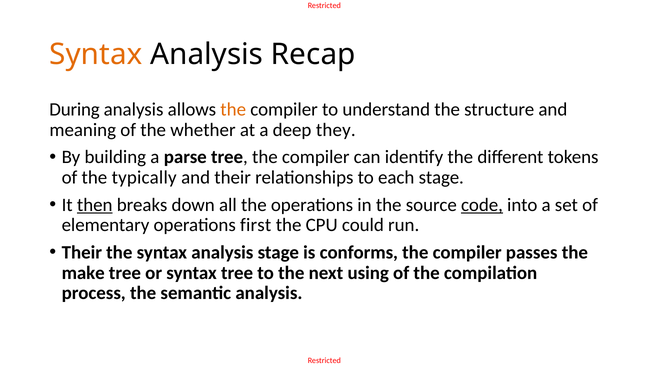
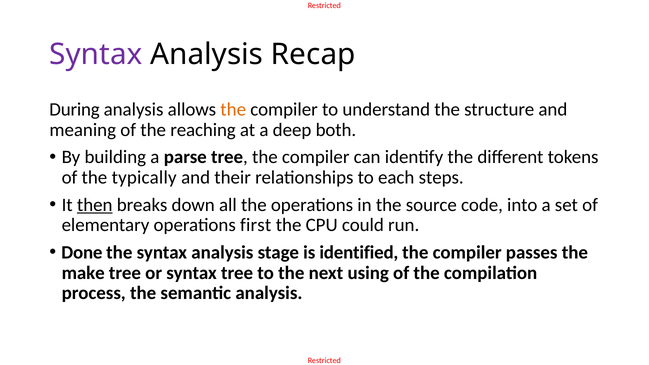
Syntax at (96, 55) colour: orange -> purple
whether: whether -> reaching
they: they -> both
each stage: stage -> steps
code underline: present -> none
Their at (82, 252): Their -> Done
conforms: conforms -> identified
